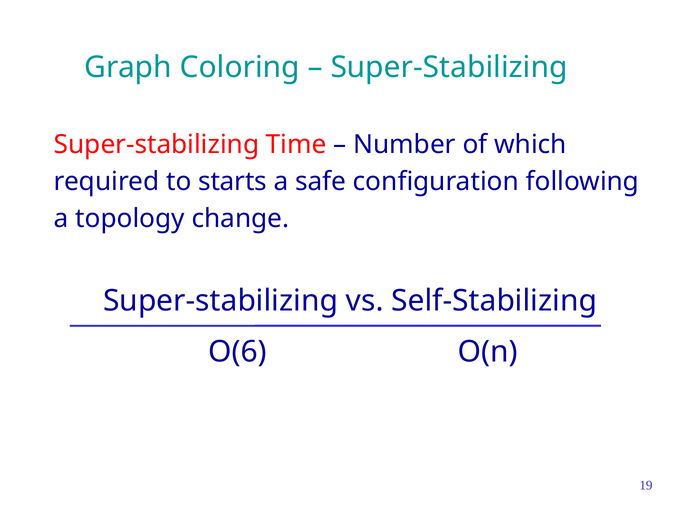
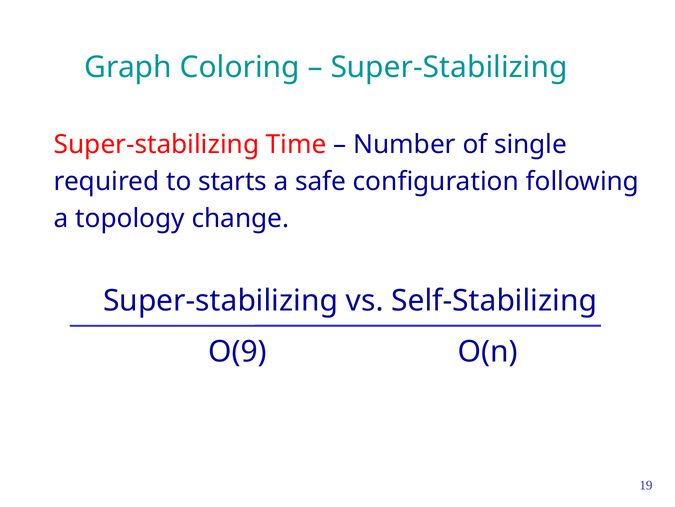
which: which -> single
O(6: O(6 -> O(9
